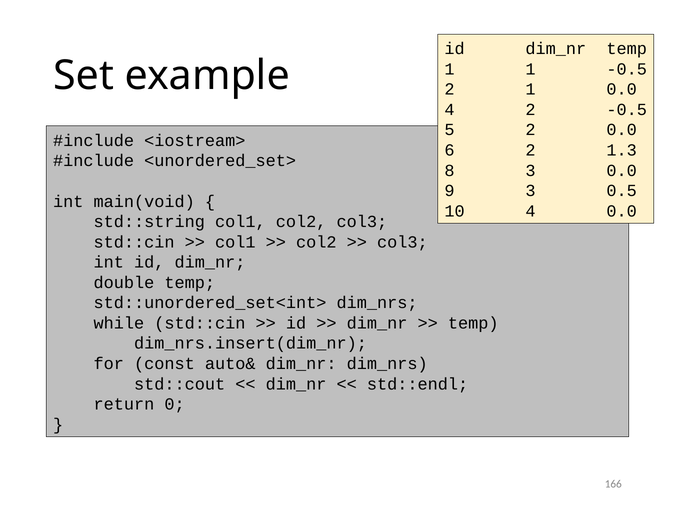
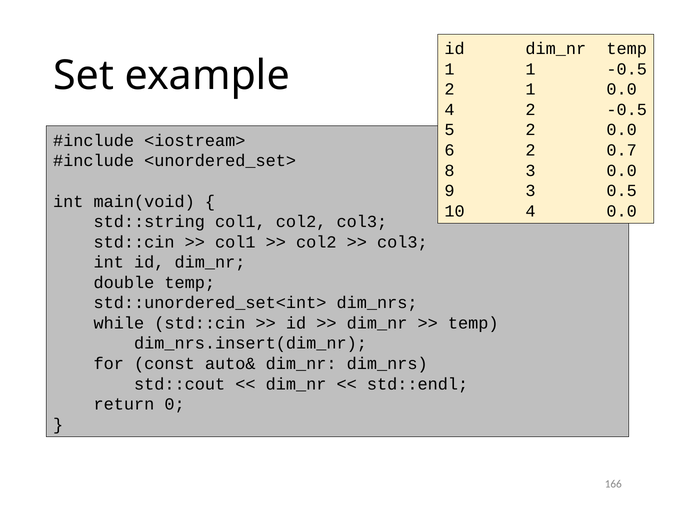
1.3: 1.3 -> 0.7
